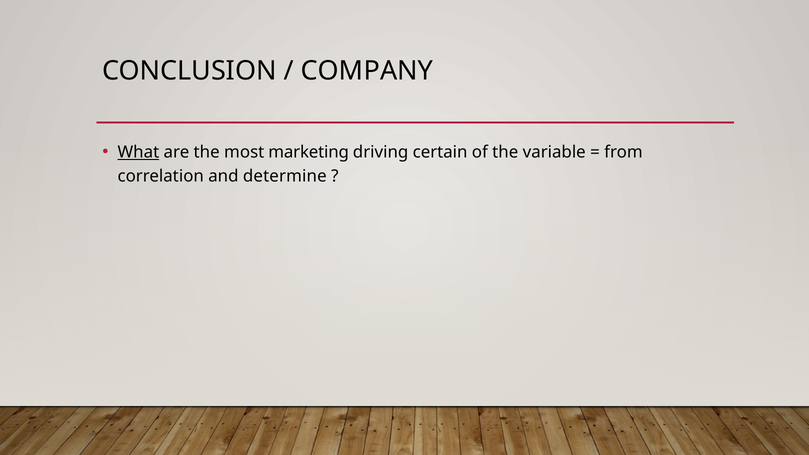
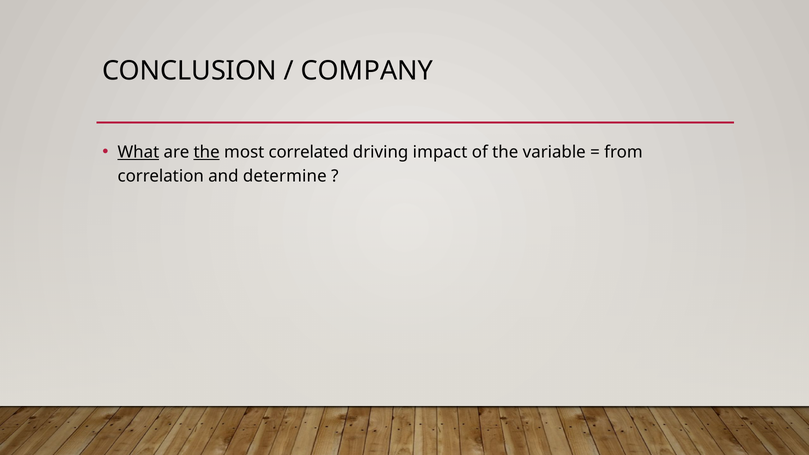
the at (207, 152) underline: none -> present
marketing: marketing -> correlated
certain: certain -> impact
